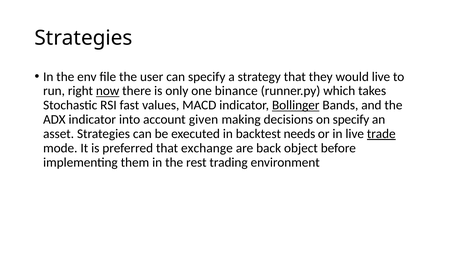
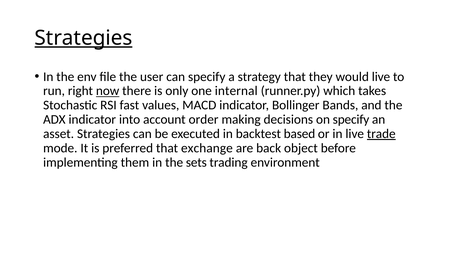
Strategies at (84, 38) underline: none -> present
binance: binance -> internal
Bollinger underline: present -> none
given: given -> order
needs: needs -> based
rest: rest -> sets
